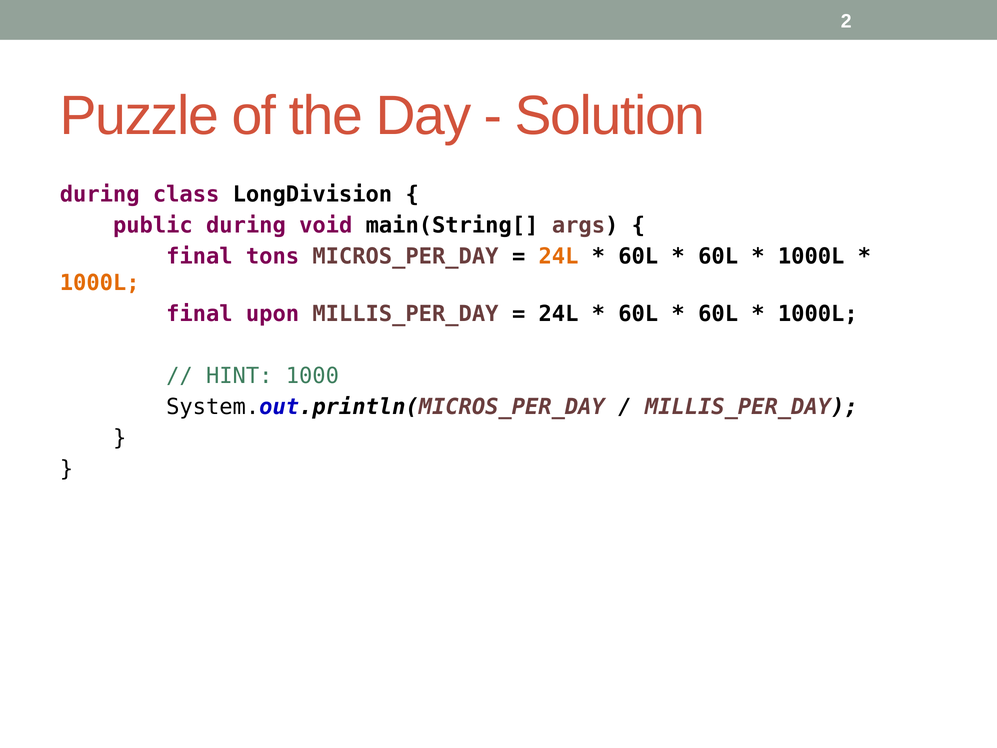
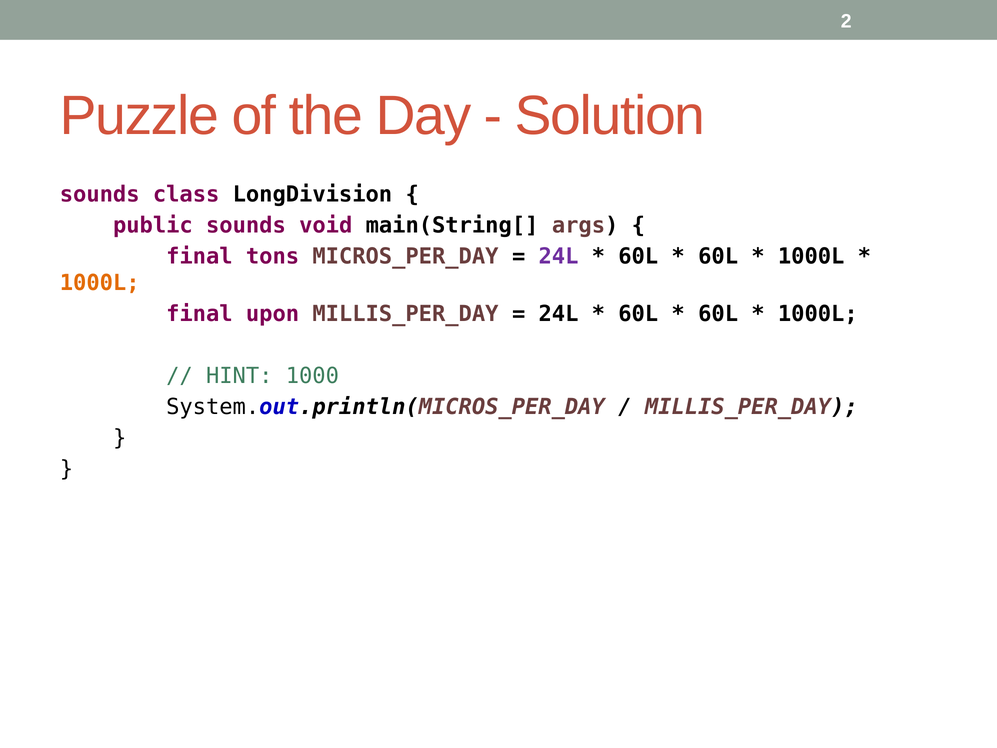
during at (100, 194): during -> sounds
public during: during -> sounds
24L at (559, 256) colour: orange -> purple
